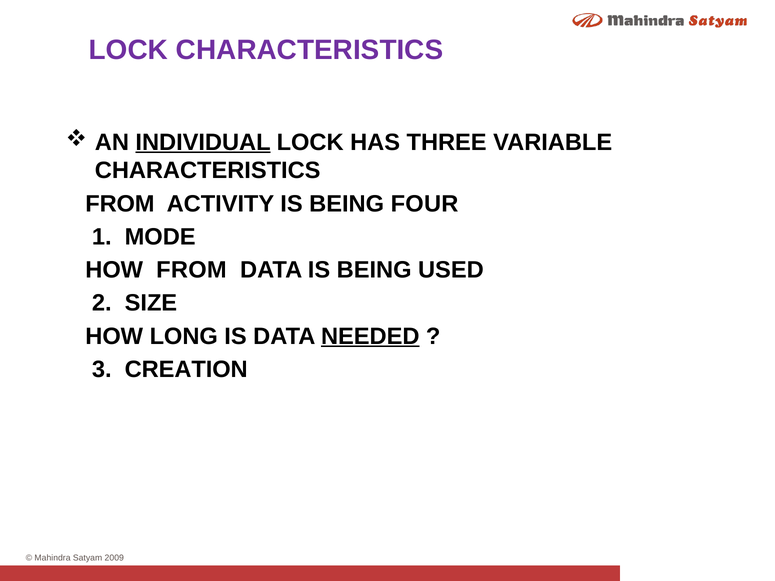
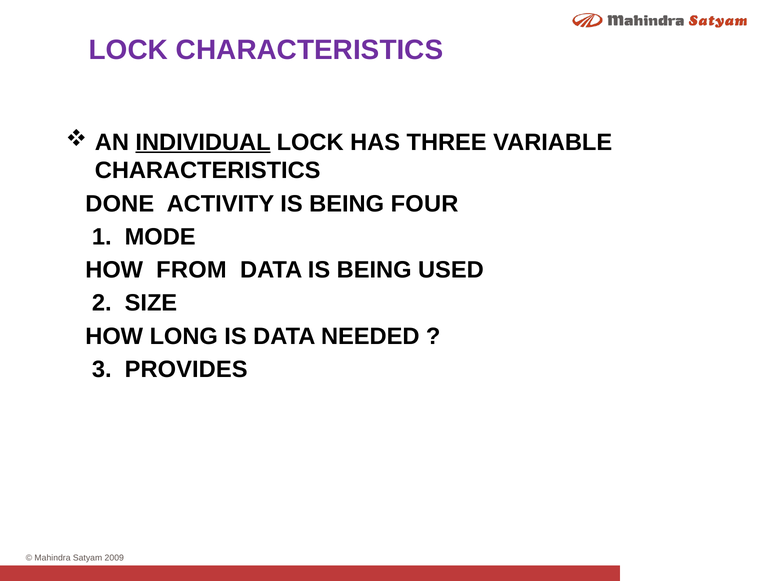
FROM at (120, 204): FROM -> DONE
NEEDED underline: present -> none
CREATION: CREATION -> PROVIDES
